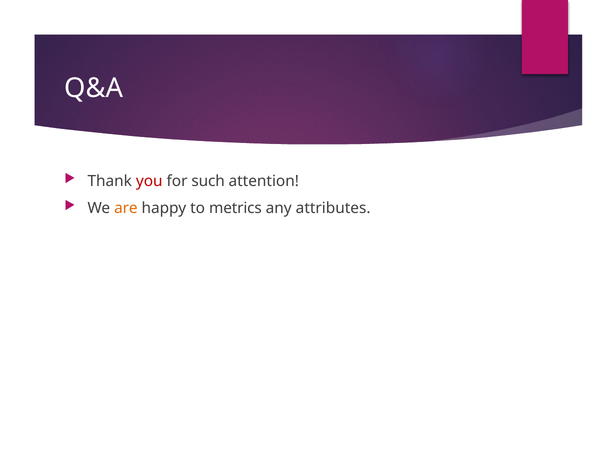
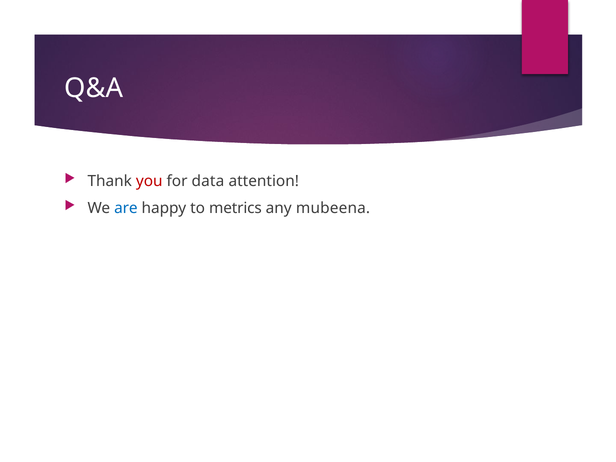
such: such -> data
are colour: orange -> blue
attributes: attributes -> mubeena
